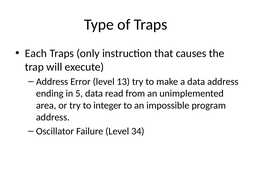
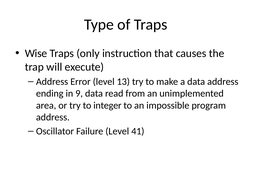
Each: Each -> Wise
5: 5 -> 9
34: 34 -> 41
